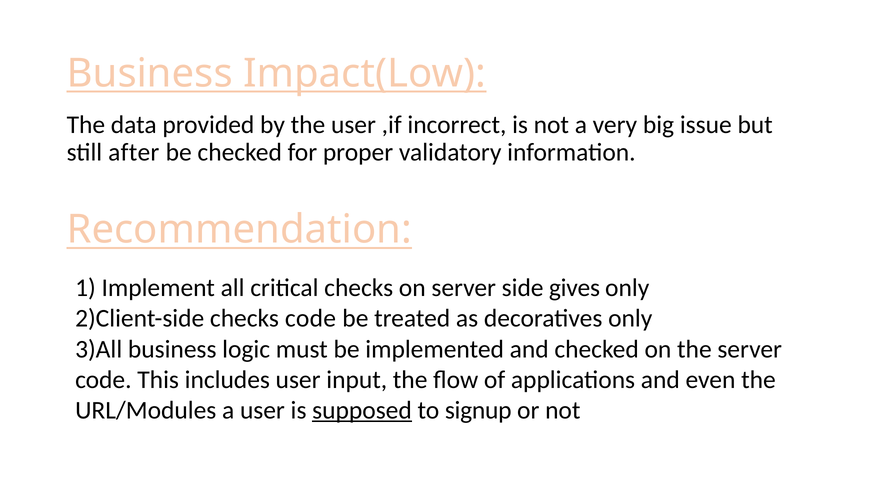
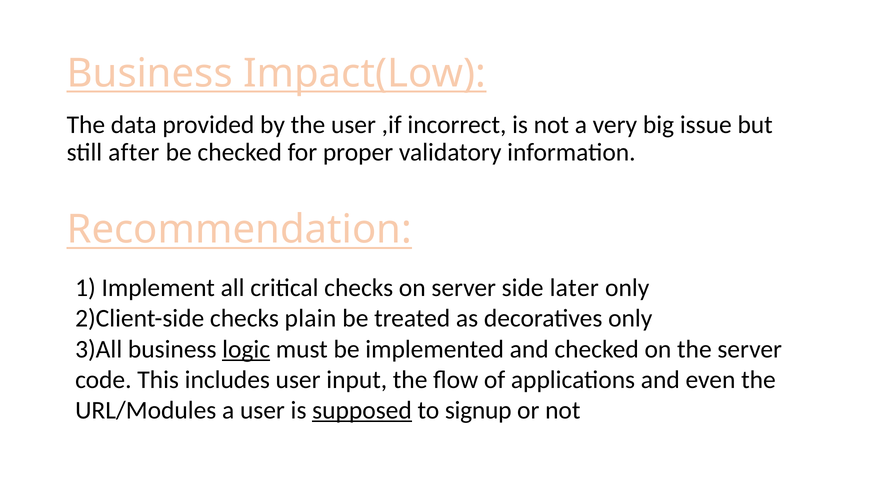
gives: gives -> later
checks code: code -> plain
logic underline: none -> present
